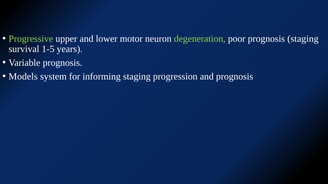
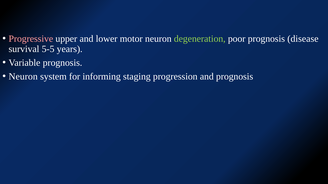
Progressive colour: light green -> pink
prognosis staging: staging -> disease
1-5: 1-5 -> 5-5
Models at (23, 77): Models -> Neuron
